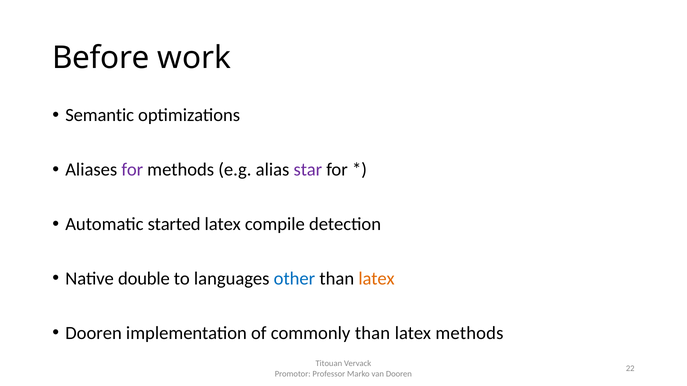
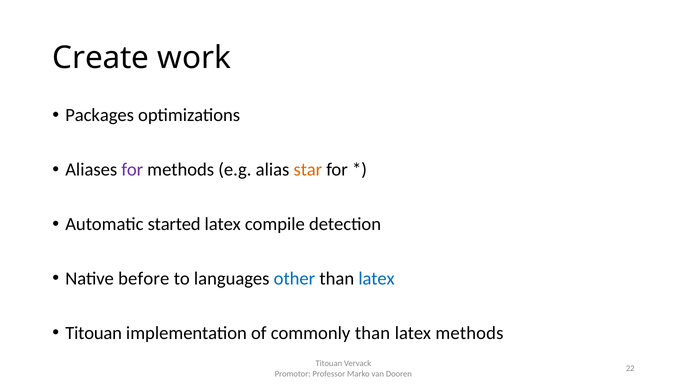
Before: Before -> Create
Semantic: Semantic -> Packages
star colour: purple -> orange
double: double -> before
latex at (376, 279) colour: orange -> blue
Dooren at (94, 333): Dooren -> Titouan
